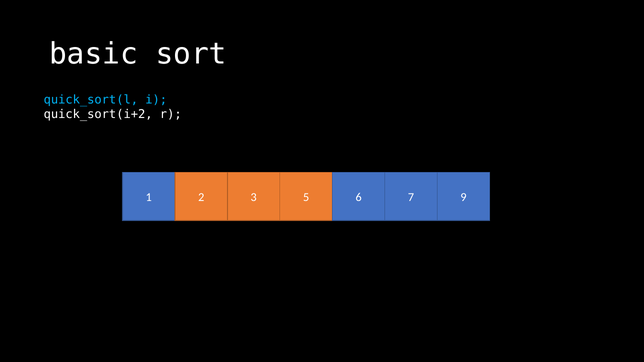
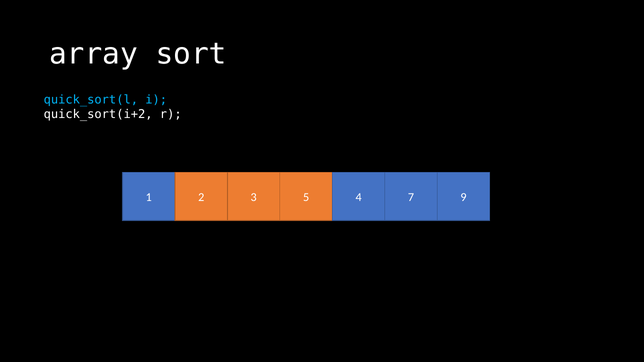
basic: basic -> array
6: 6 -> 4
